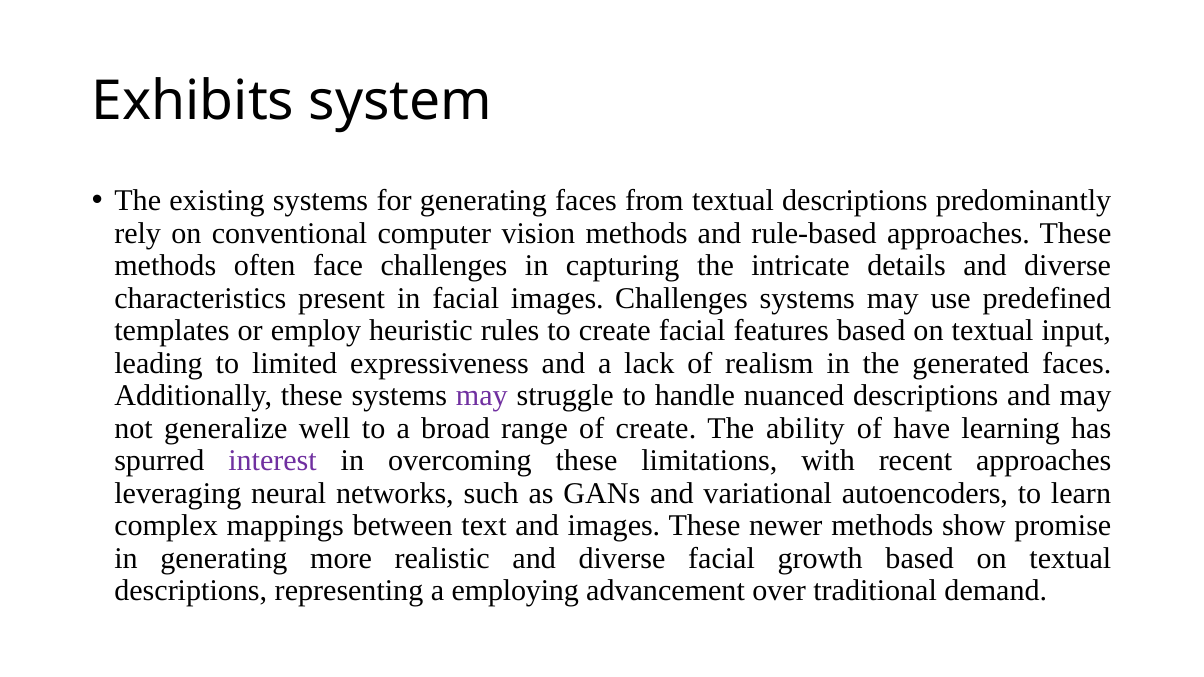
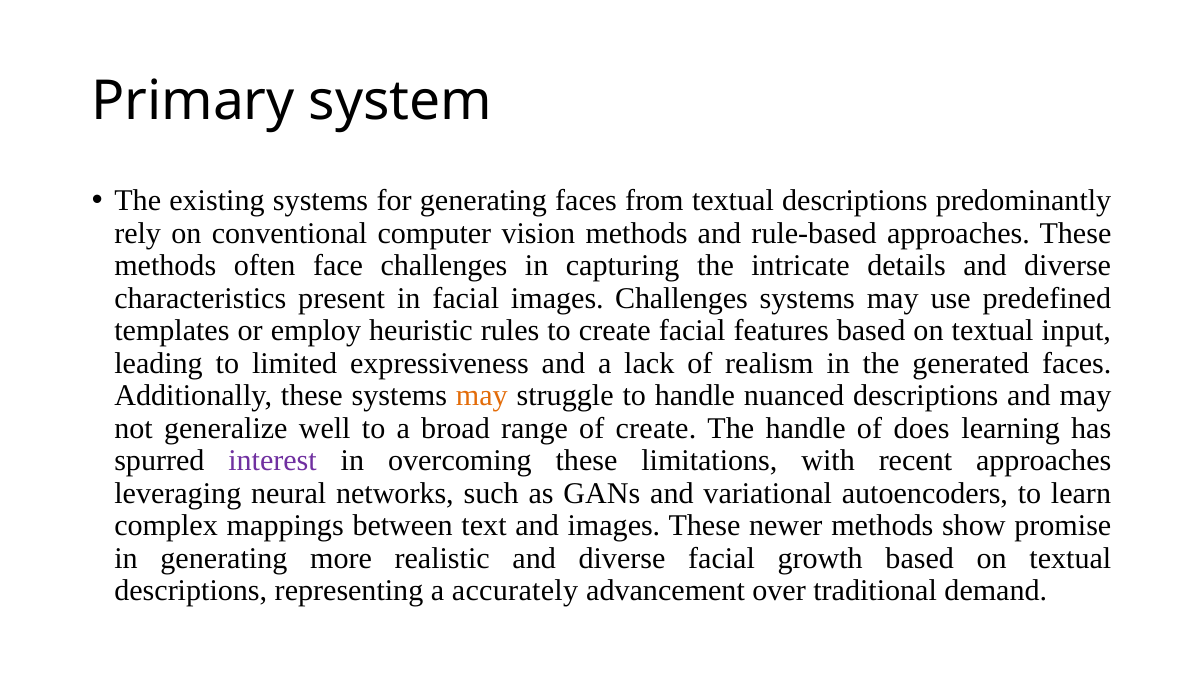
Exhibits: Exhibits -> Primary
may at (482, 396) colour: purple -> orange
The ability: ability -> handle
have: have -> does
employing: employing -> accurately
